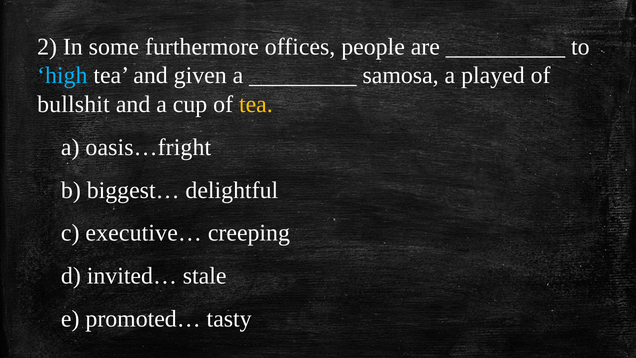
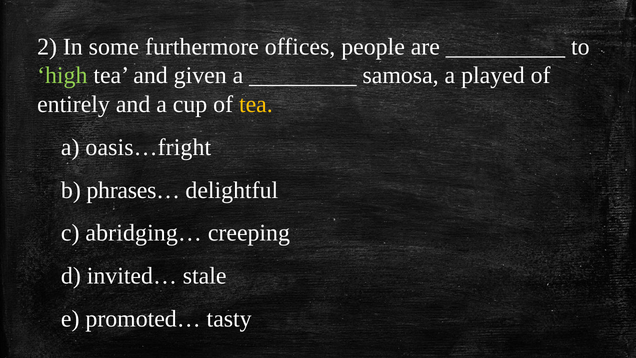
high colour: light blue -> light green
bullshit: bullshit -> entirely
biggest…: biggest… -> phrases…
executive…: executive… -> abridging…
